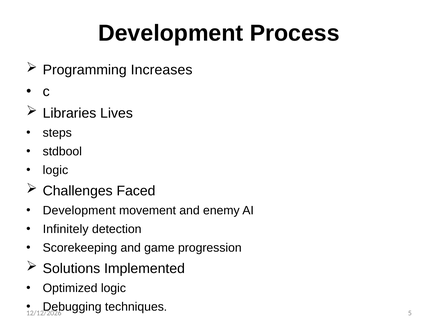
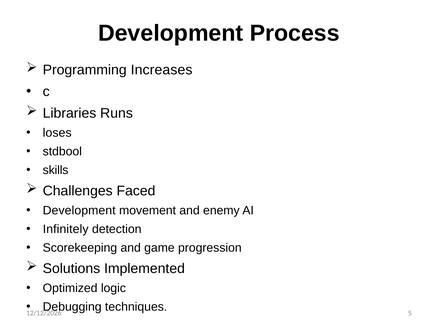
Lives: Lives -> Runs
steps: steps -> loses
logic at (55, 170): logic -> skills
